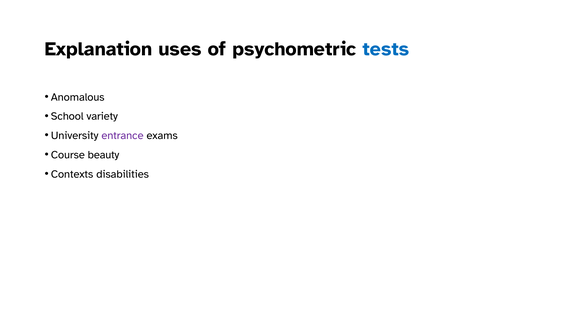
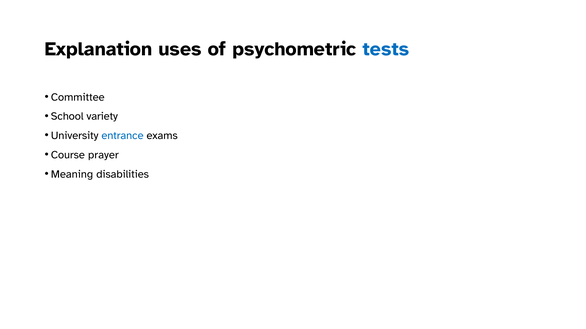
Anomalous: Anomalous -> Committee
entrance colour: purple -> blue
beauty: beauty -> prayer
Contexts: Contexts -> Meaning
